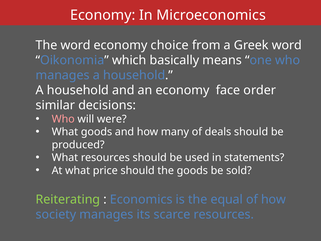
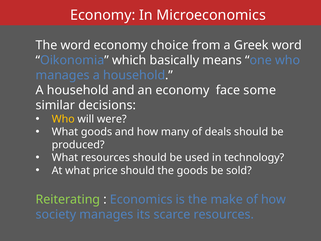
order: order -> some
Who at (63, 119) colour: pink -> yellow
statements: statements -> technology
equal: equal -> make
